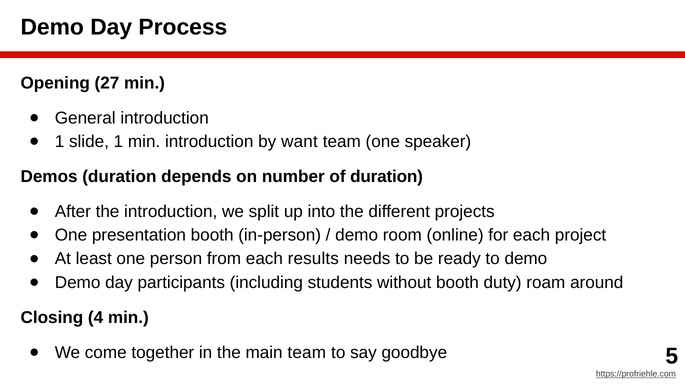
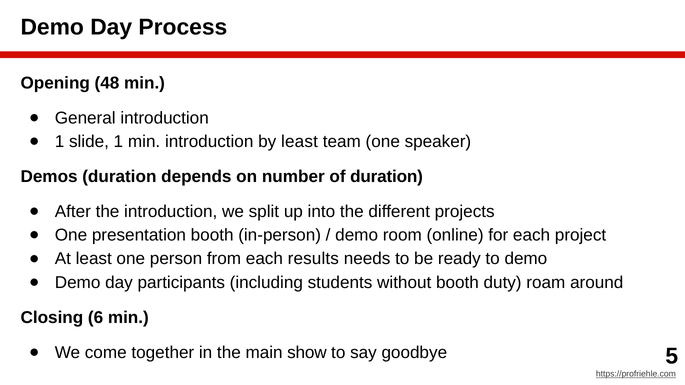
27: 27 -> 48
by want: want -> least
4: 4 -> 6
main team: team -> show
